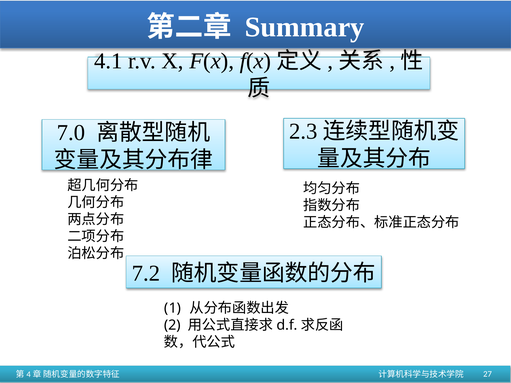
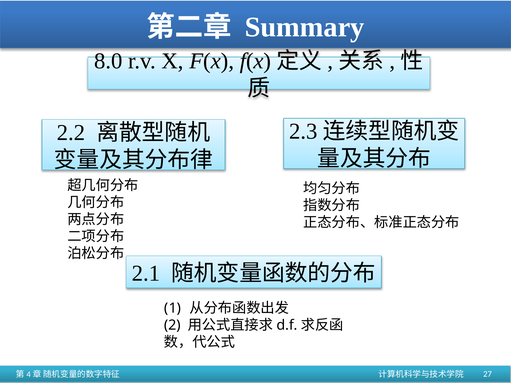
4.1: 4.1 -> 8.0
7.0: 7.0 -> 2.2
7.2: 7.2 -> 2.1
